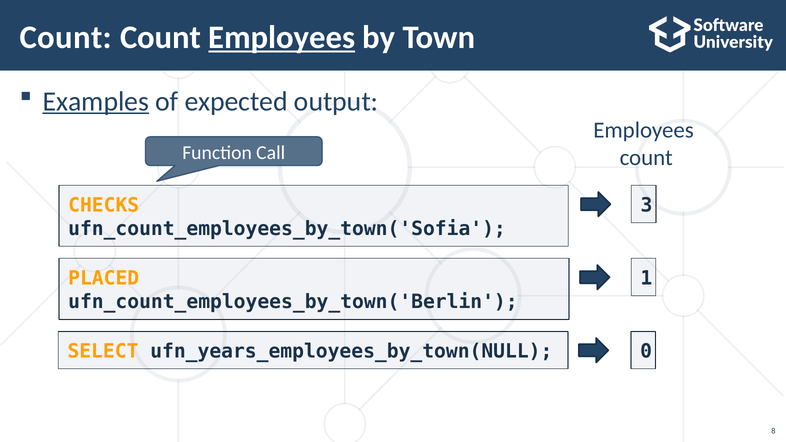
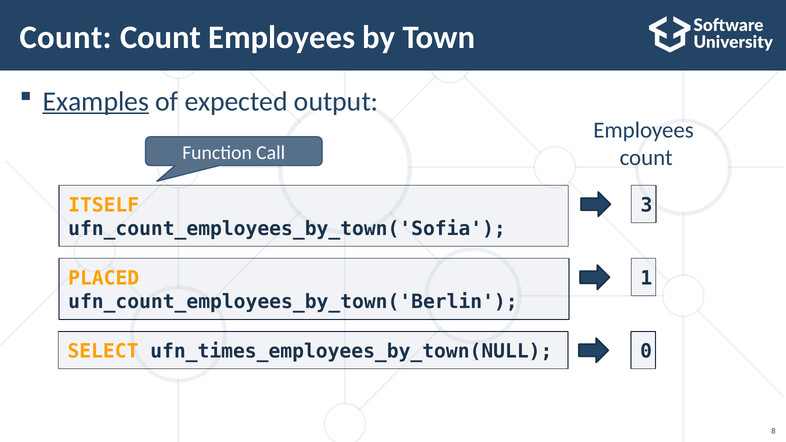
Employees at (282, 37) underline: present -> none
CHECKS: CHECKS -> ITSELF
ufn_years_employees_by_town(NULL: ufn_years_employees_by_town(NULL -> ufn_times_employees_by_town(NULL
